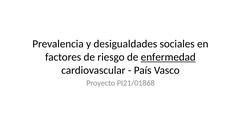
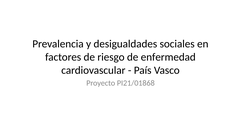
enfermedad underline: present -> none
